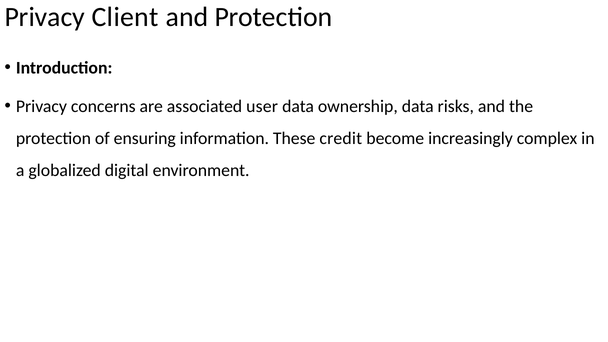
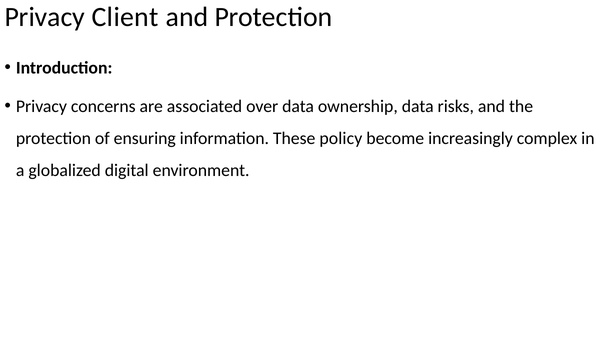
user: user -> over
credit: credit -> policy
